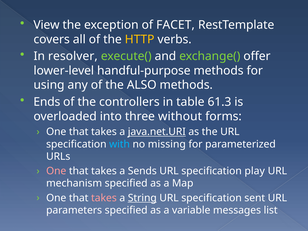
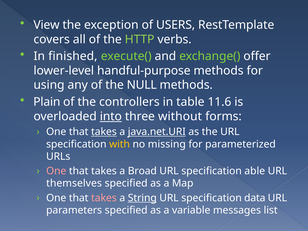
FACET: FACET -> USERS
HTTP colour: yellow -> light green
resolver: resolver -> finished
ALSO: ALSO -> NULL
Ends: Ends -> Plain
61.3: 61.3 -> 11.6
into underline: none -> present
takes at (104, 132) underline: none -> present
with colour: light blue -> yellow
Sends: Sends -> Broad
play: play -> able
mechanism: mechanism -> themselves
sent: sent -> data
